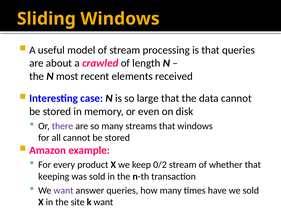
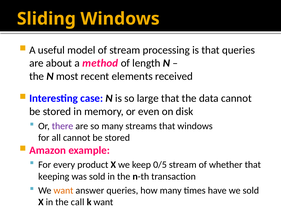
crawled: crawled -> method
0/2: 0/2 -> 0/5
want at (63, 190) colour: purple -> orange
site: site -> call
